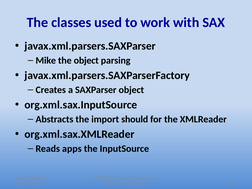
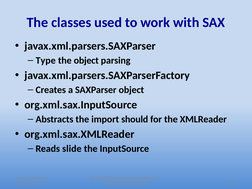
Mike at (46, 60): Mike -> Type
Reads apps: apps -> slide
